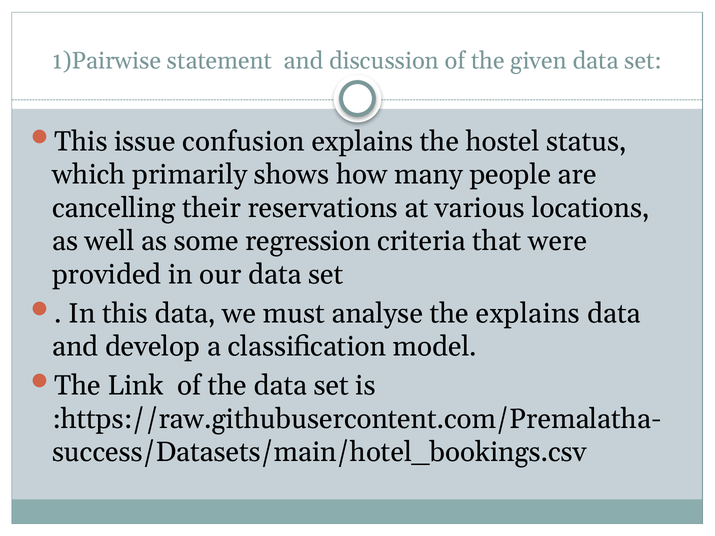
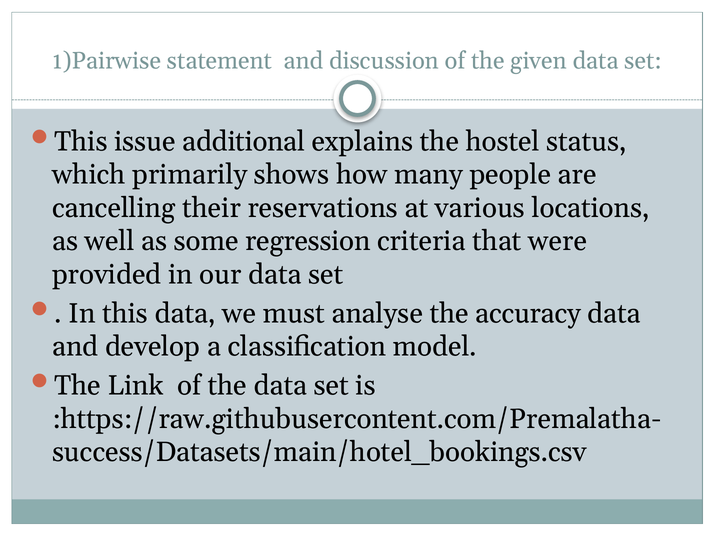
confusion: confusion -> additional
the explains: explains -> accuracy
